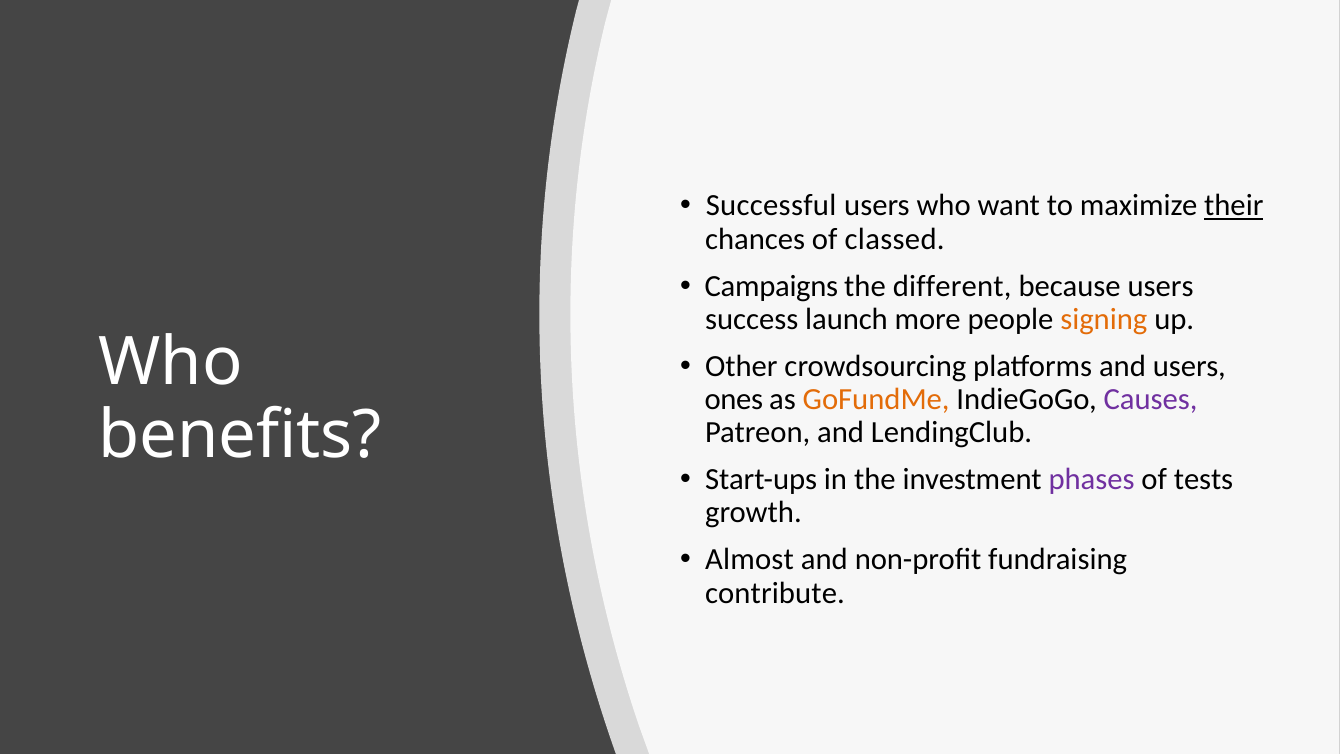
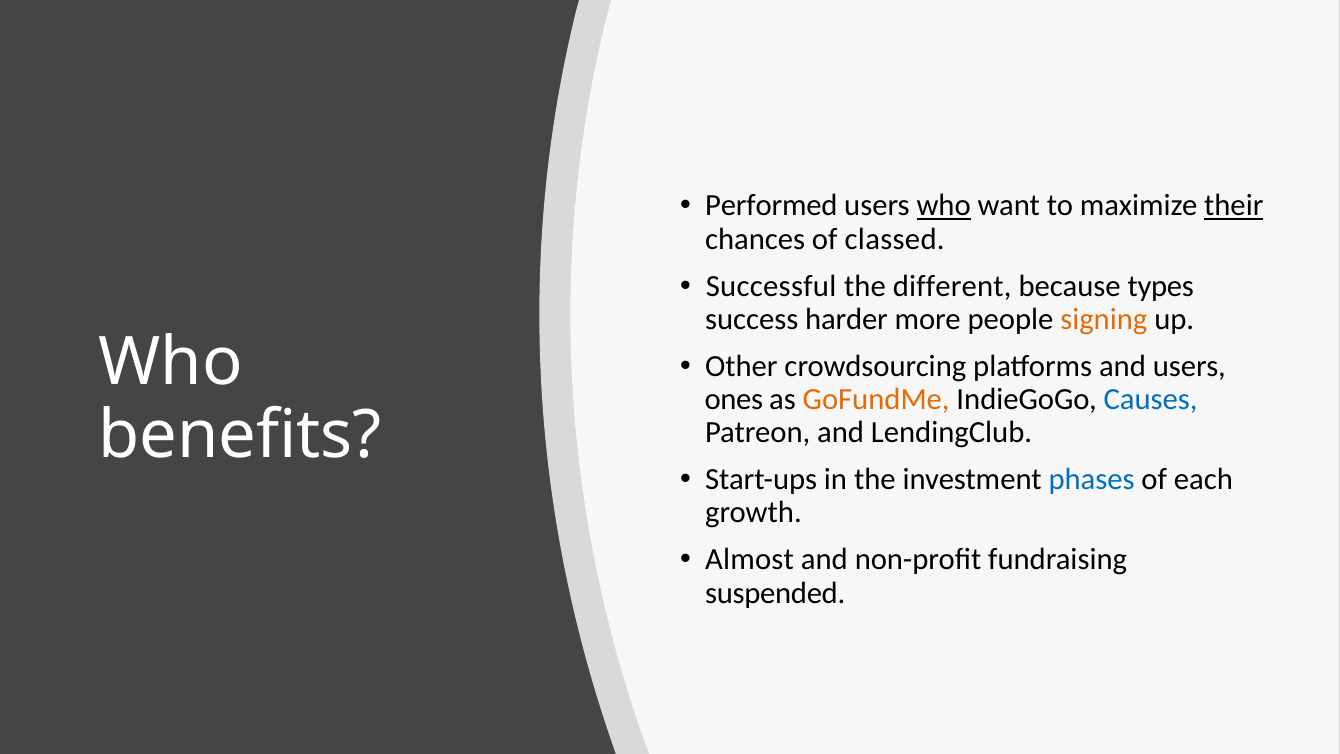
Successful: Successful -> Performed
who at (944, 206) underline: none -> present
Campaigns: Campaigns -> Successful
because users: users -> types
launch: launch -> harder
Causes colour: purple -> blue
phases colour: purple -> blue
tests: tests -> each
contribute: contribute -> suspended
